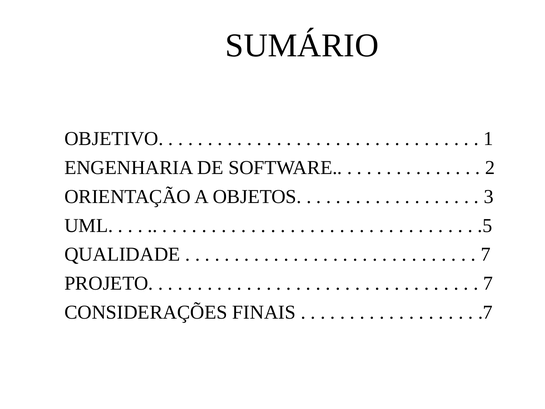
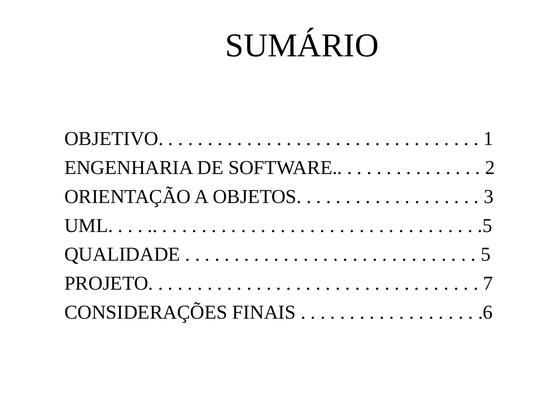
7 at (486, 254): 7 -> 5
.7: .7 -> .6
